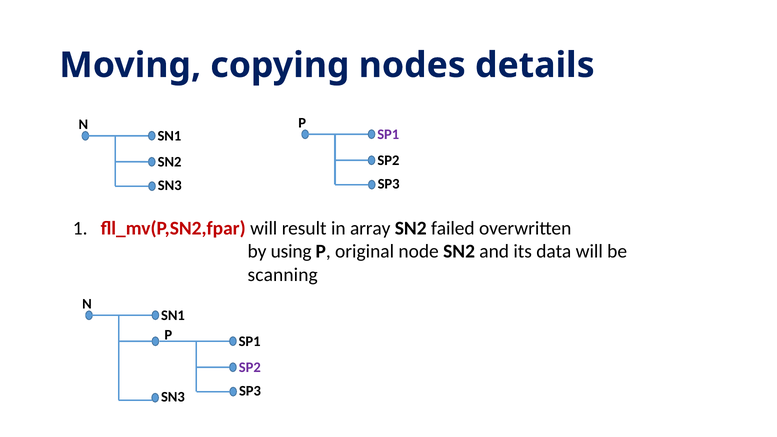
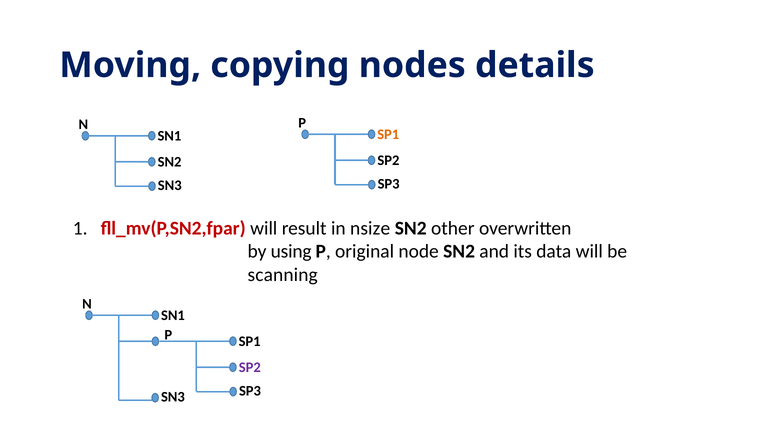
SP1 at (388, 135) colour: purple -> orange
array: array -> nsize
failed: failed -> other
